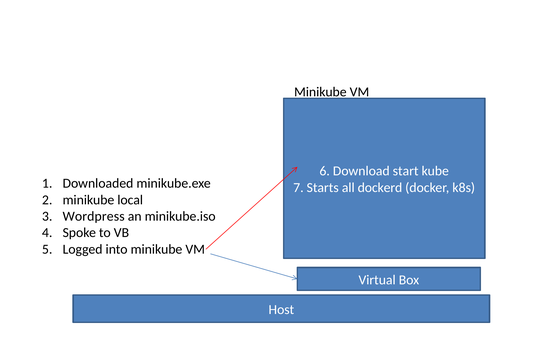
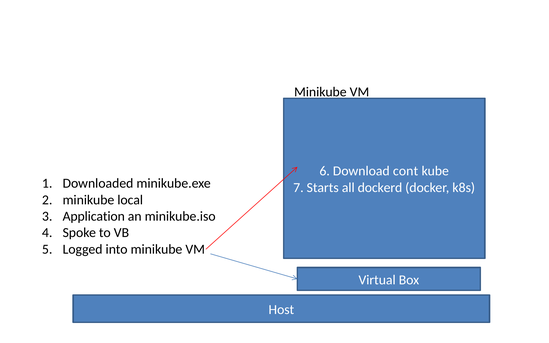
start: start -> cont
Wordpress: Wordpress -> Application
